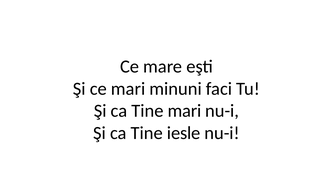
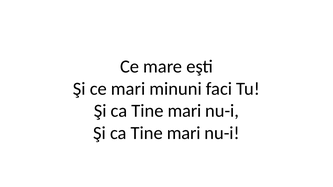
iesle at (184, 133): iesle -> mari
